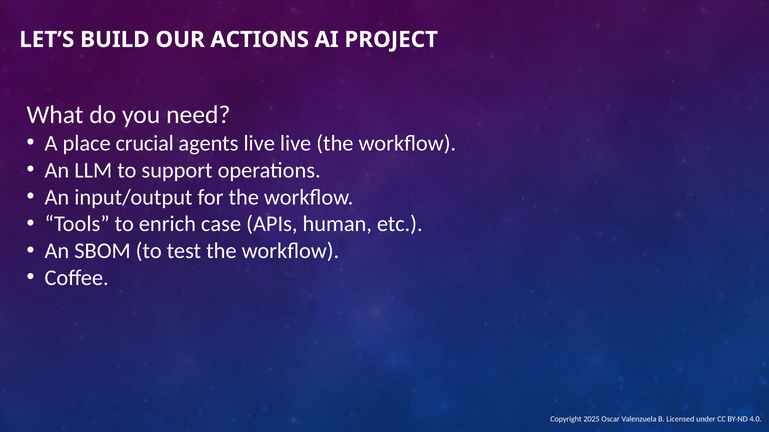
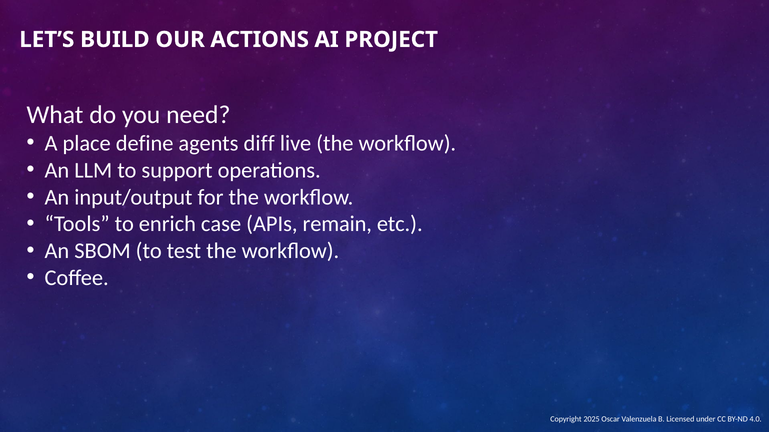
crucial: crucial -> define
agents live: live -> diff
human: human -> remain
